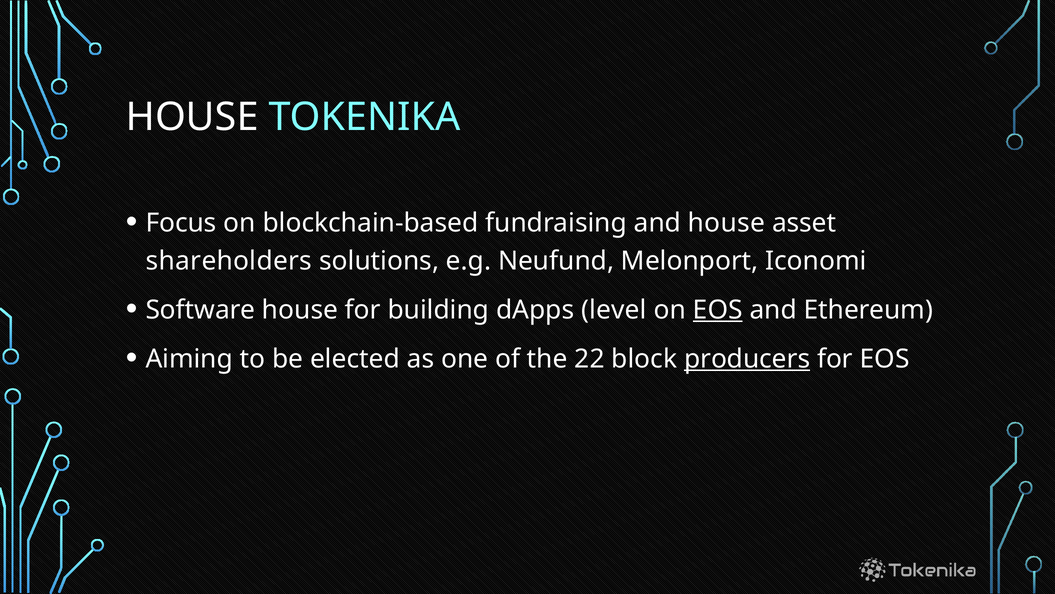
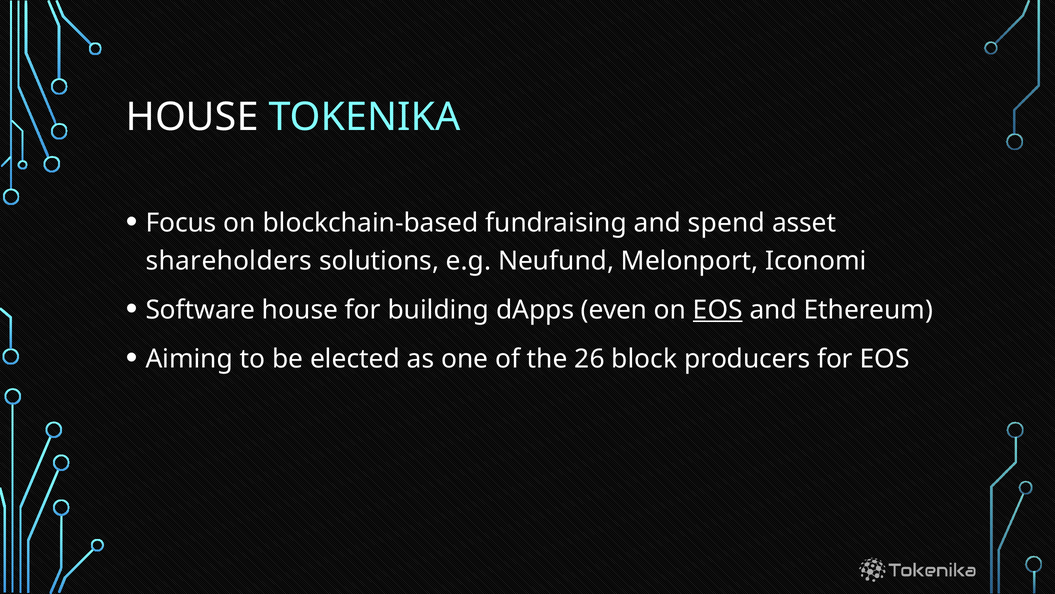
and house: house -> spend
level: level -> even
22: 22 -> 26
producers underline: present -> none
